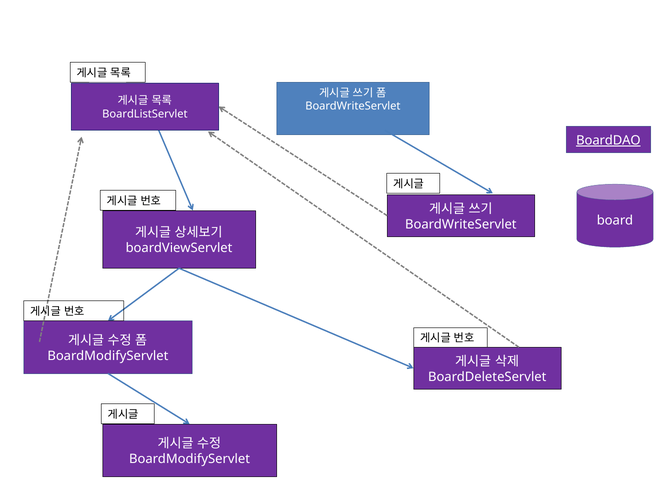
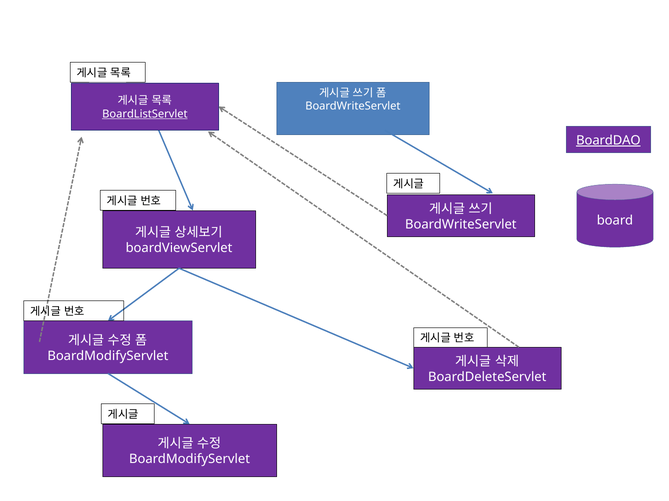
BoardListServlet underline: none -> present
